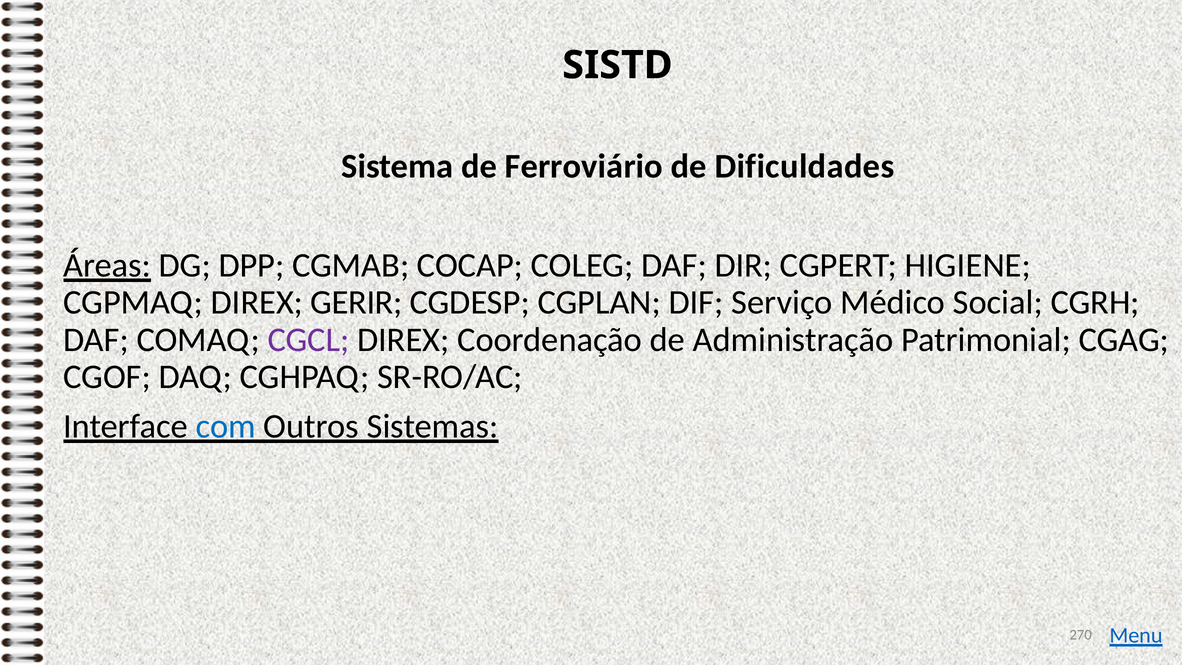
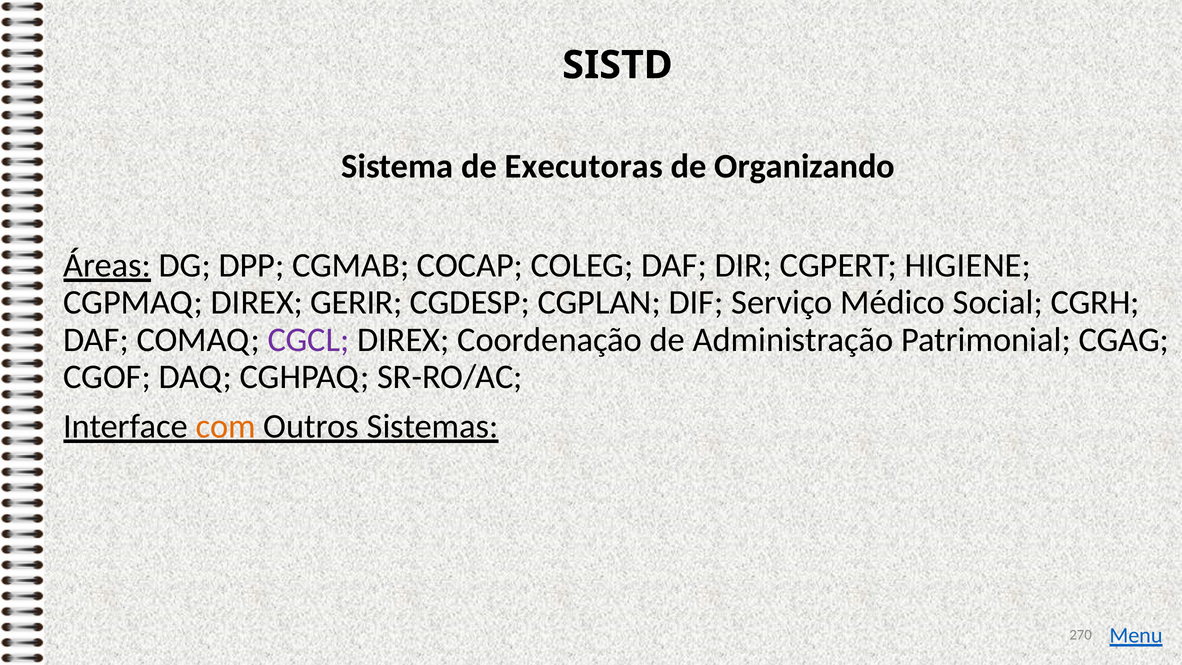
Ferroviário: Ferroviário -> Executoras
Dificuldades: Dificuldades -> Organizando
com colour: blue -> orange
